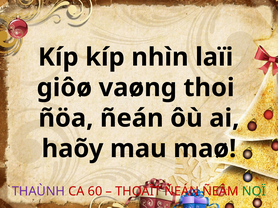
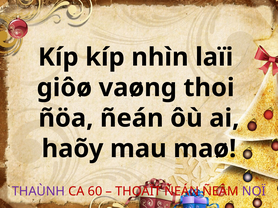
NOÏ colour: green -> purple
